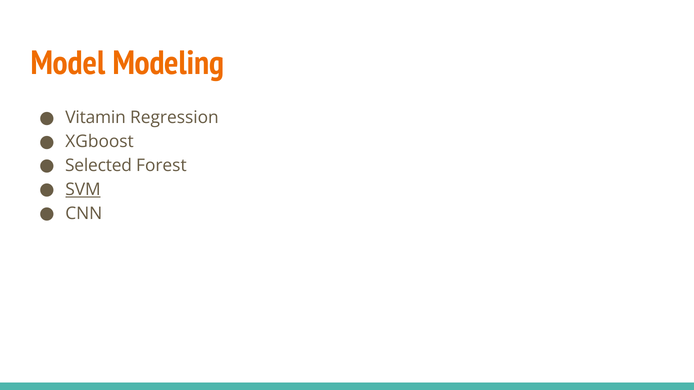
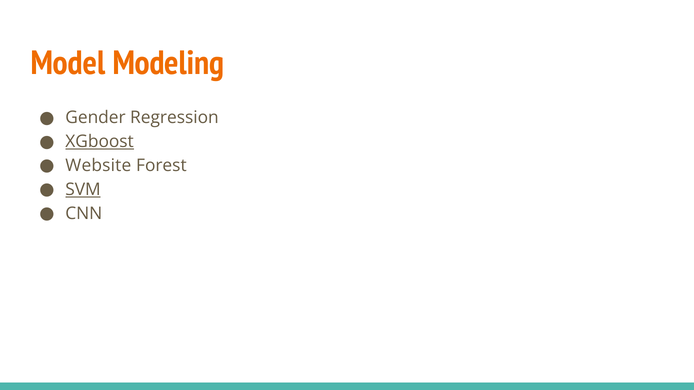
Vitamin: Vitamin -> Gender
XGboost underline: none -> present
Selected: Selected -> Website
